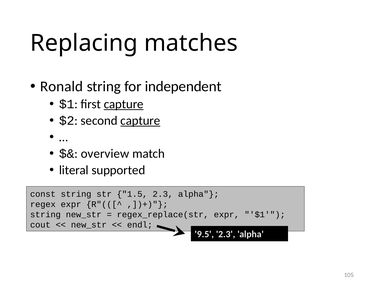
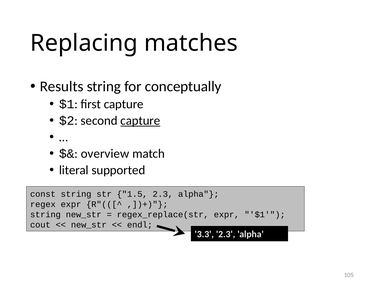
Ronald: Ronald -> Results
independent: independent -> conceptually
capture at (124, 104) underline: present -> none
9.5: 9.5 -> 3.3
